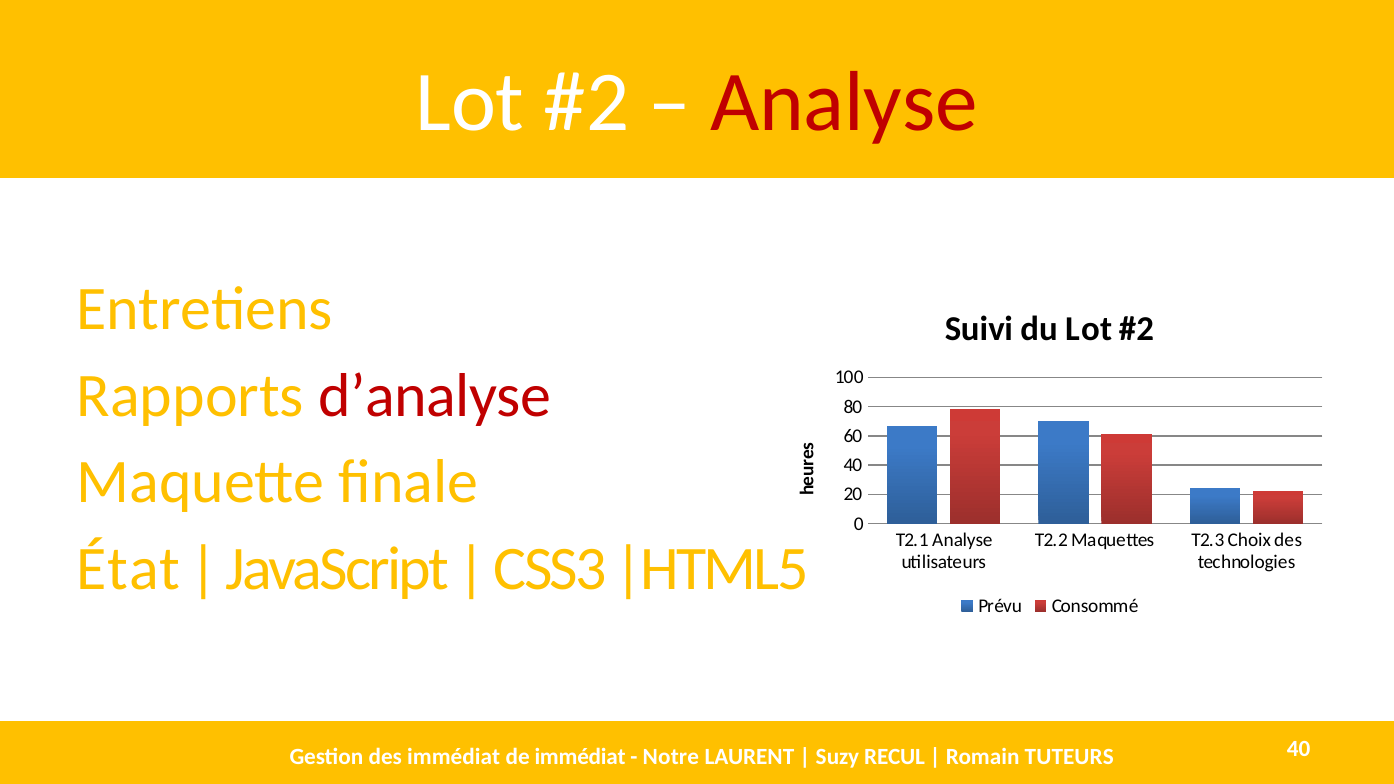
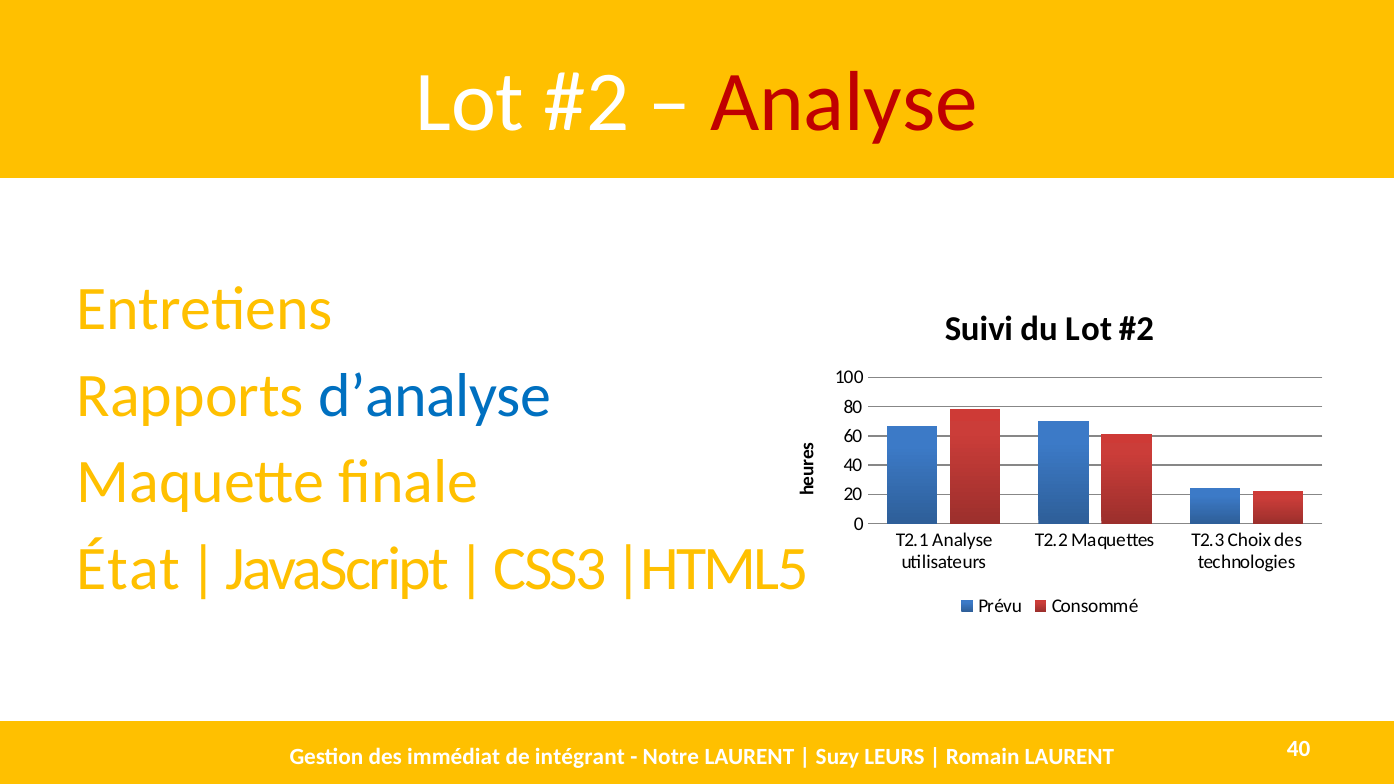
d’analyse colour: red -> blue
de immédiat: immédiat -> intégrant
RECUL: RECUL -> LEURS
Romain TUTEURS: TUTEURS -> LAURENT
